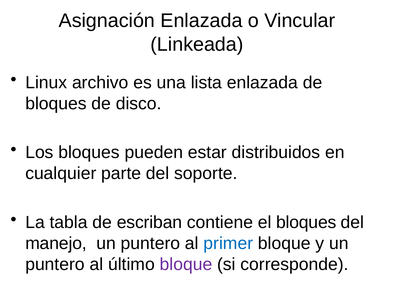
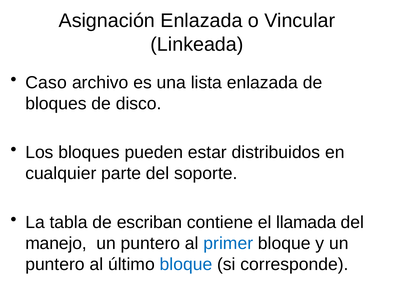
Linux: Linux -> Caso
el bloques: bloques -> llamada
bloque at (186, 265) colour: purple -> blue
